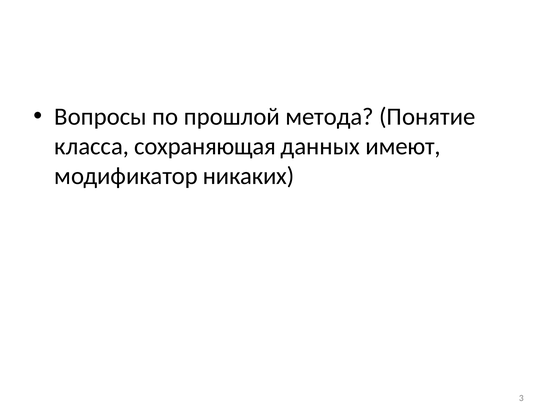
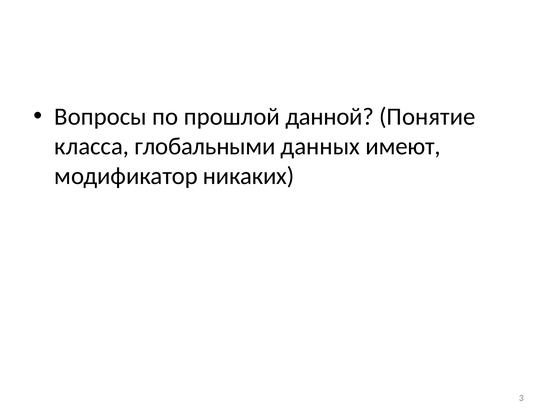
метода: метода -> данной
сохраняющая: сохраняющая -> глобальными
